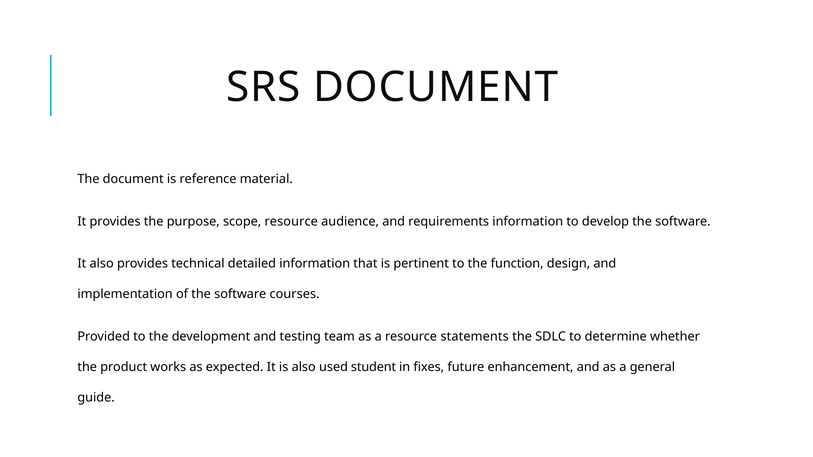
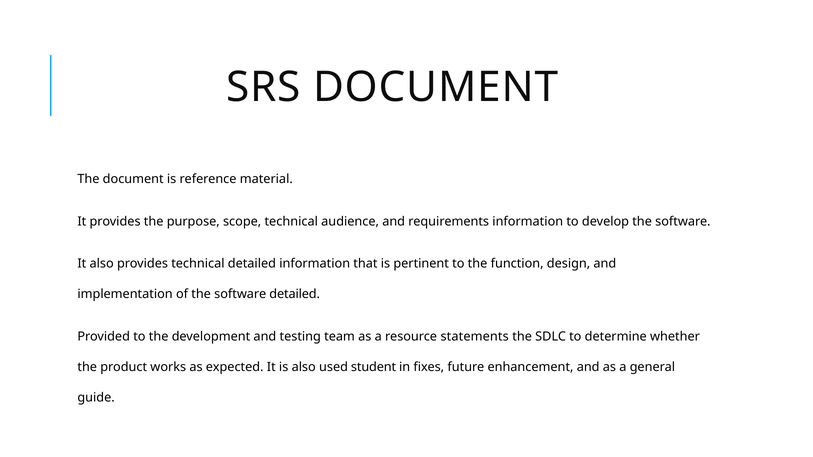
scope resource: resource -> technical
software courses: courses -> detailed
